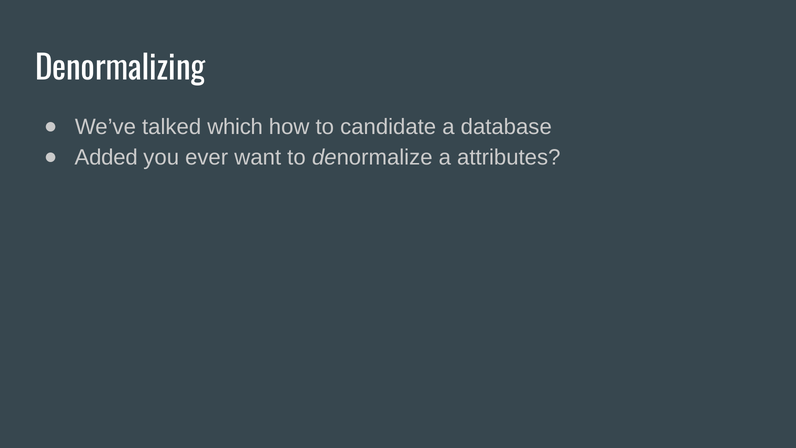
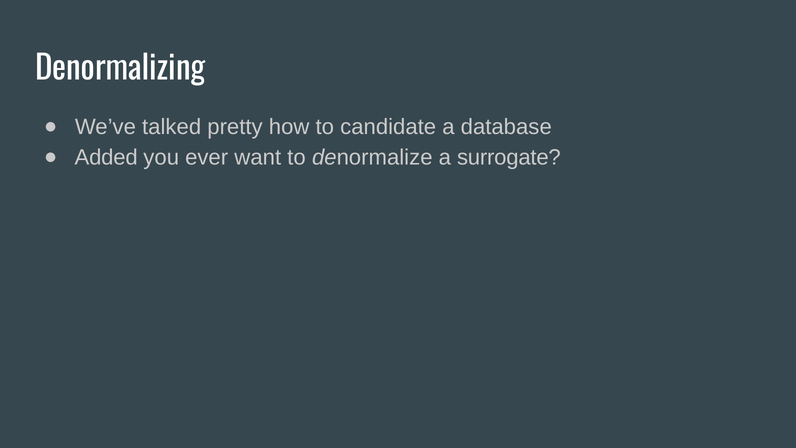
which: which -> pretty
attributes: attributes -> surrogate
